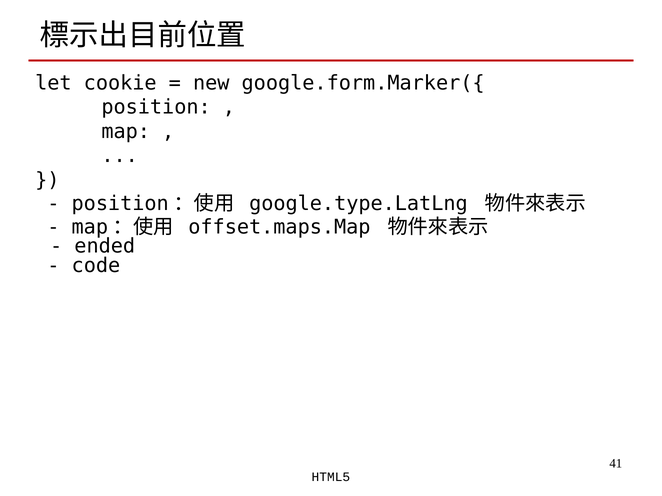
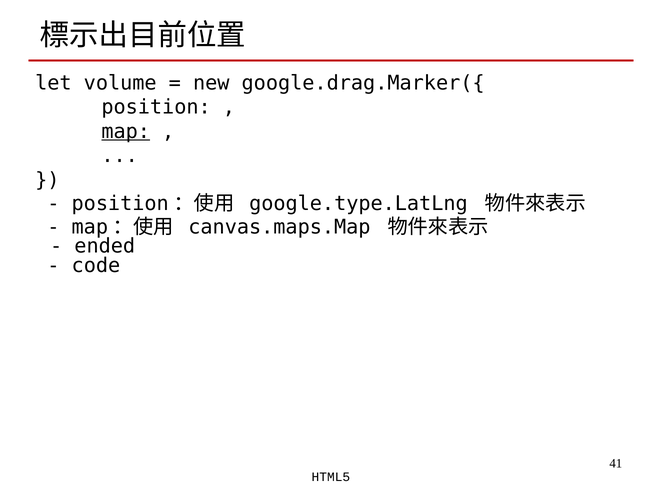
cookie: cookie -> volume
google.form.Marker({: google.form.Marker({ -> google.drag.Marker({
map underline: none -> present
offset.maps.Map: offset.maps.Map -> canvas.maps.Map
